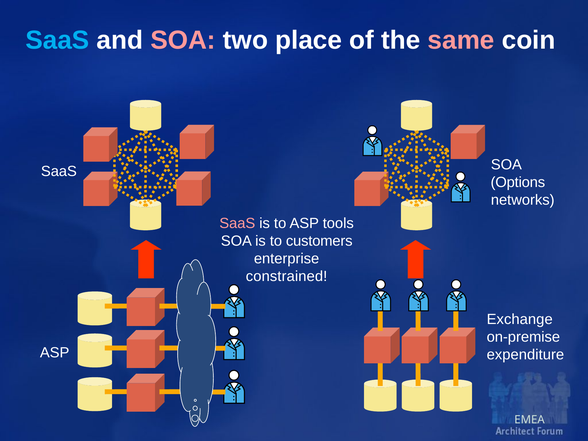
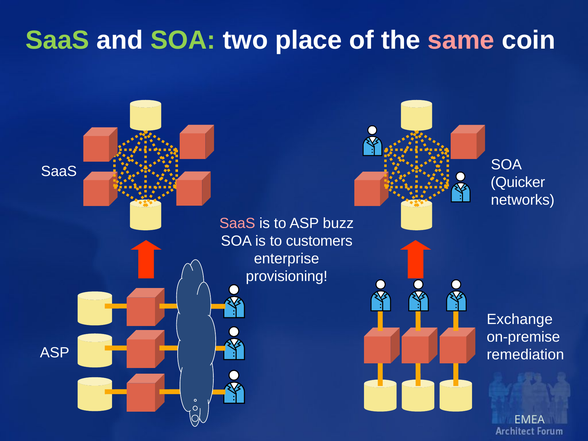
SaaS at (57, 40) colour: light blue -> light green
SOA at (183, 40) colour: pink -> light green
Options: Options -> Quicker
tools: tools -> buzz
constrained: constrained -> provisioning
expenditure: expenditure -> remediation
